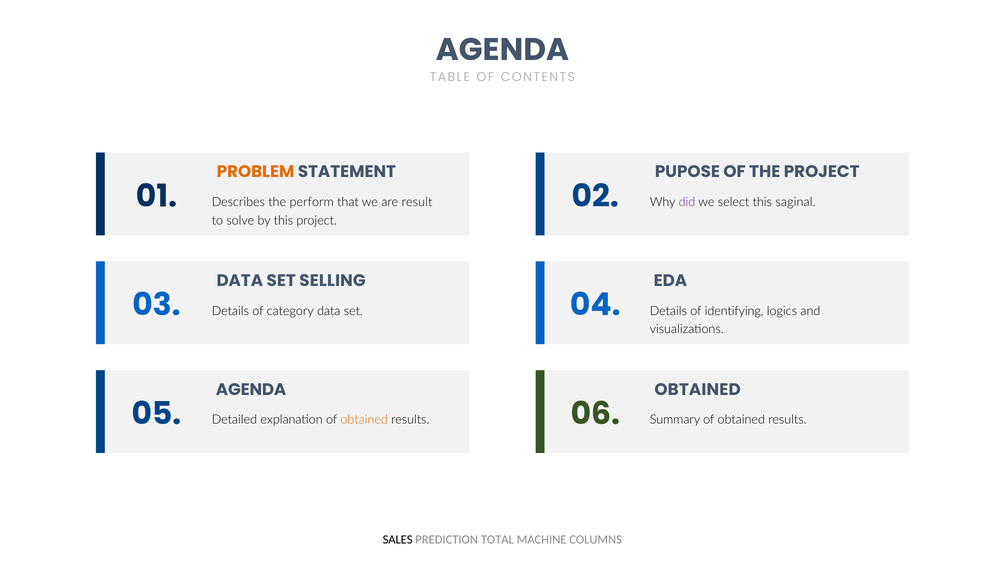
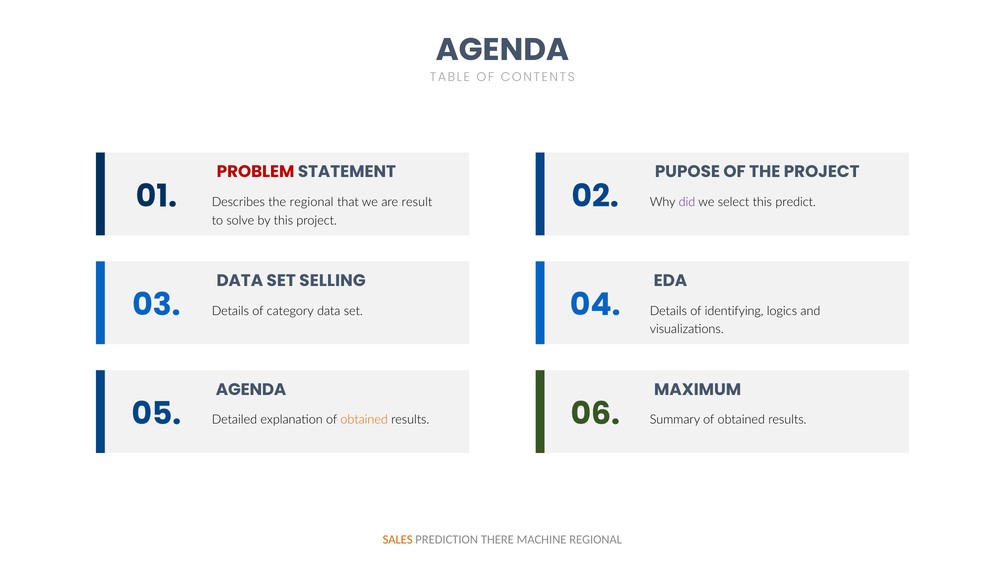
PROBLEM colour: orange -> red
the perform: perform -> regional
saginal: saginal -> predict
OBTAINED at (698, 390): OBTAINED -> MAXIMUM
SALES colour: black -> orange
TOTAL: TOTAL -> THERE
MACHINE COLUMNS: COLUMNS -> REGIONAL
